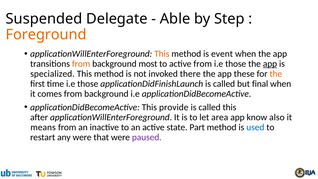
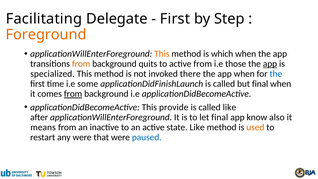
Suspended: Suspended -> Facilitating
Able at (175, 19): Able -> First
event: event -> which
most: most -> quits
app these: these -> when
the at (276, 74) colour: orange -> blue
time i.e those: those -> some
from at (73, 94) underline: none -> present
called this: this -> like
let area: area -> final
state Part: Part -> Like
used colour: blue -> orange
paused colour: purple -> blue
